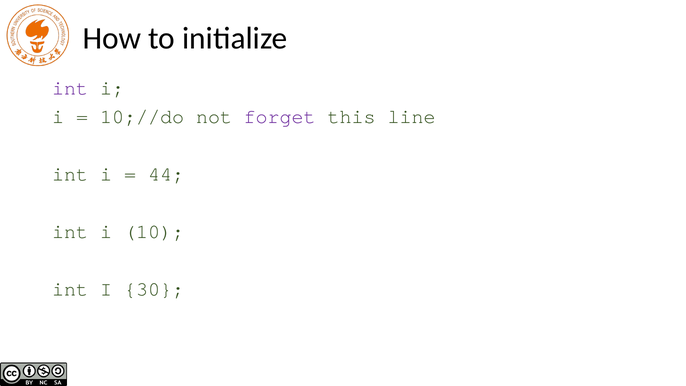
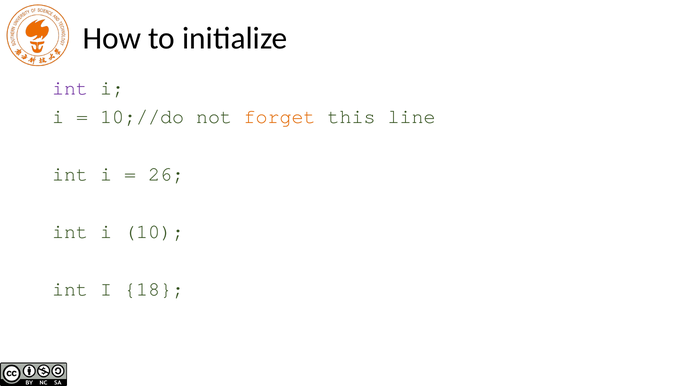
forget colour: purple -> orange
44: 44 -> 26
30: 30 -> 18
